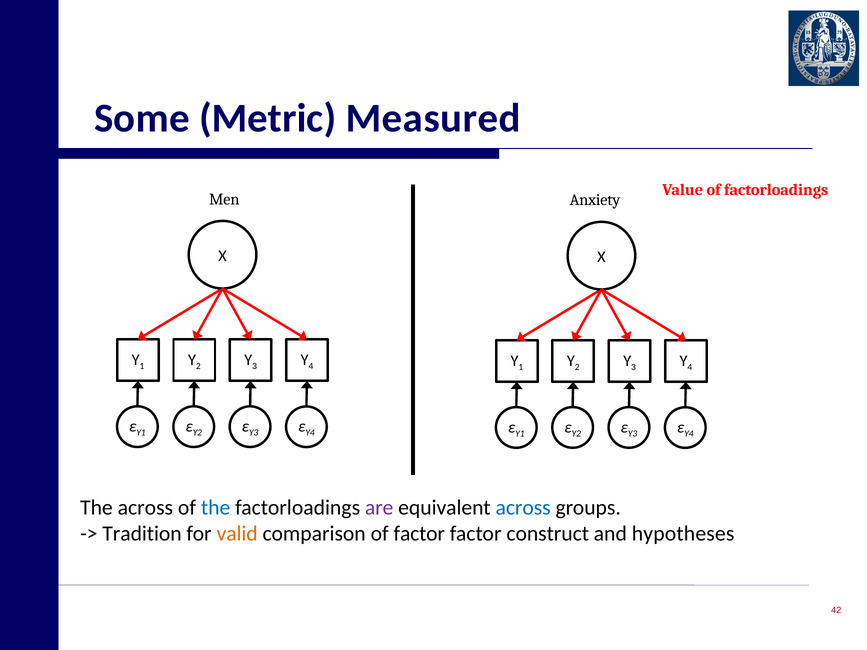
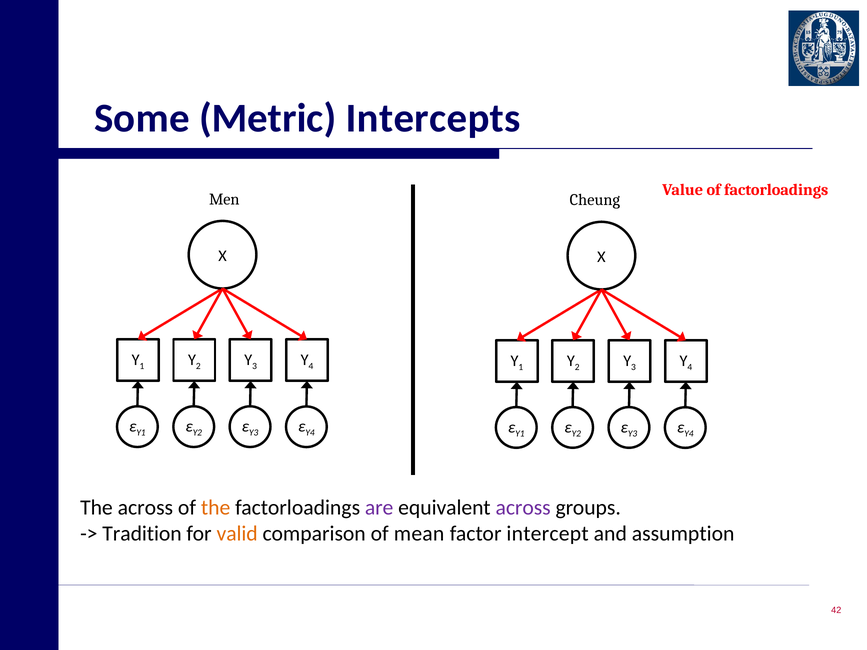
Measured: Measured -> Intercepts
Anxiety: Anxiety -> Cheung
the at (216, 508) colour: blue -> orange
across at (523, 508) colour: blue -> purple
of factor: factor -> mean
construct: construct -> intercept
hypotheses: hypotheses -> assumption
